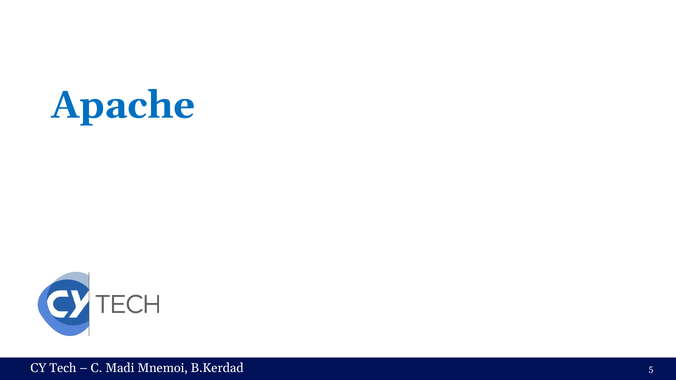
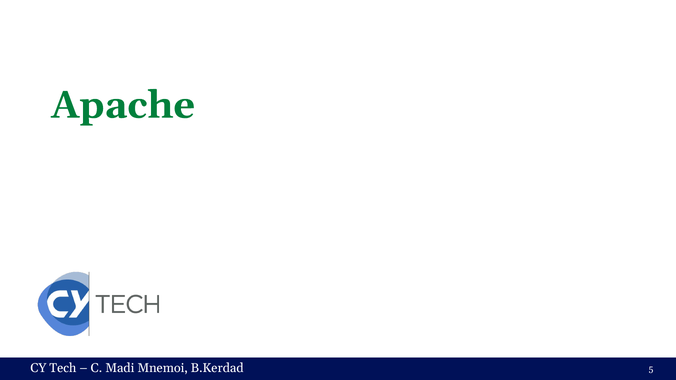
Apache colour: blue -> green
